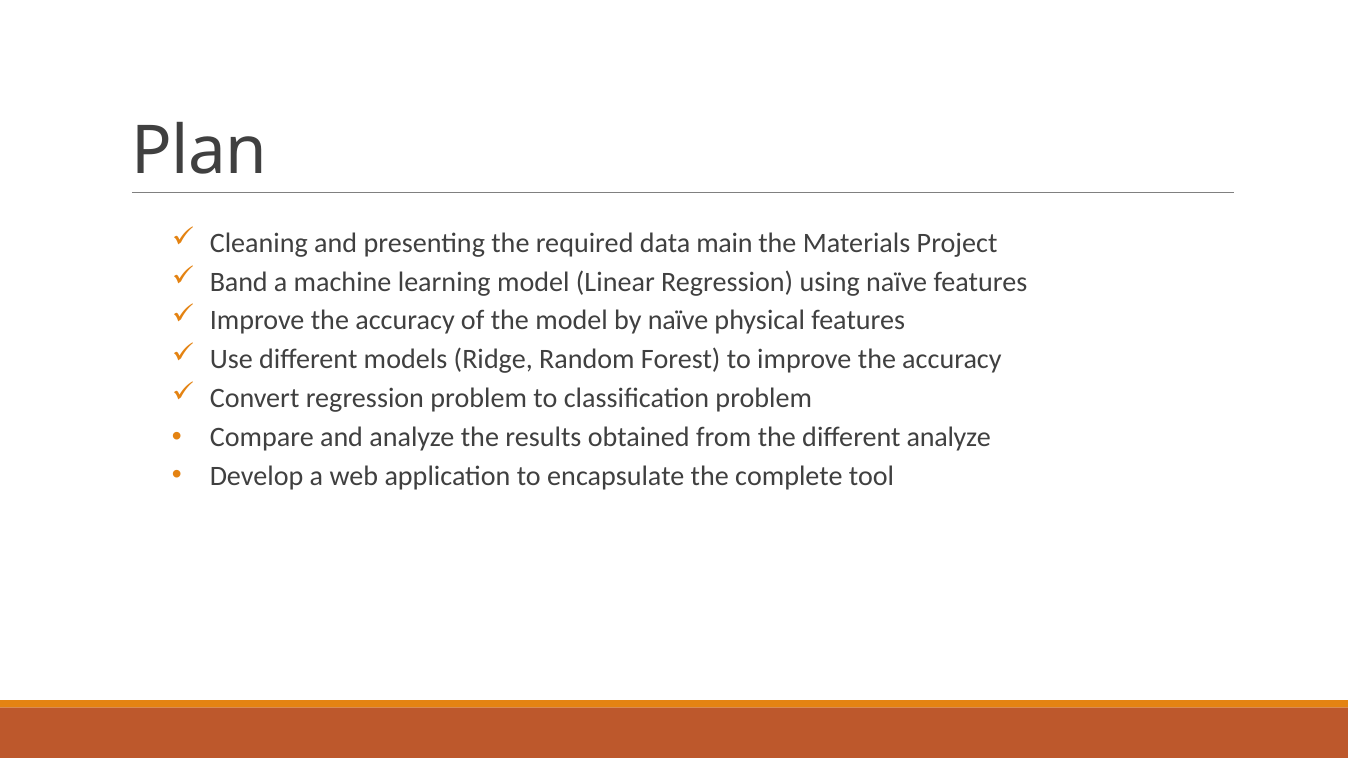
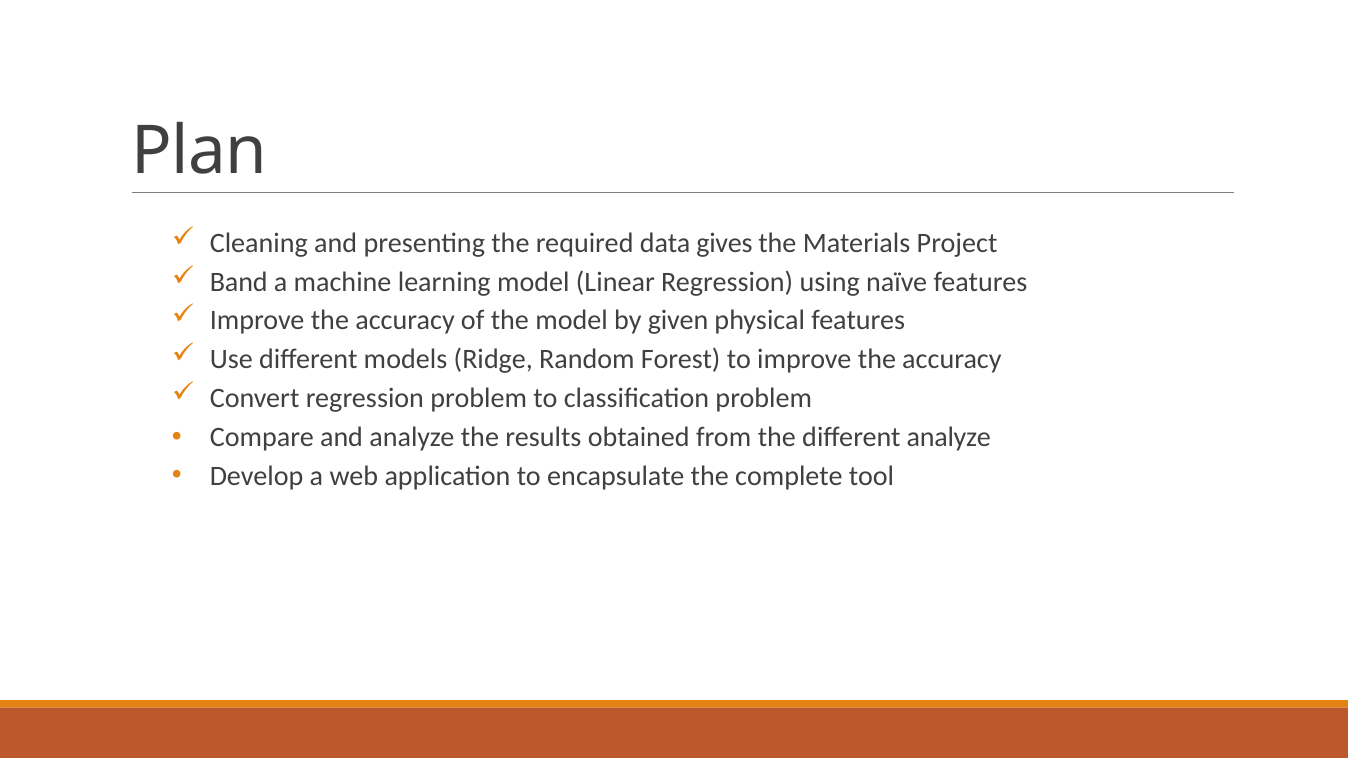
main: main -> gives
by naïve: naïve -> given
